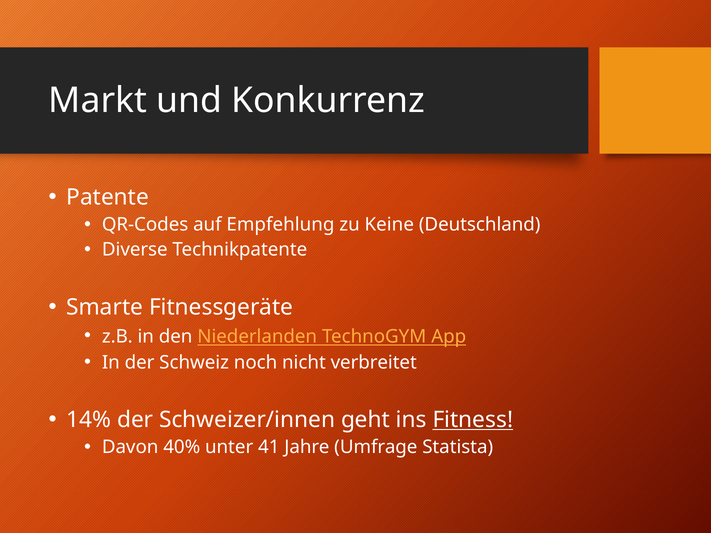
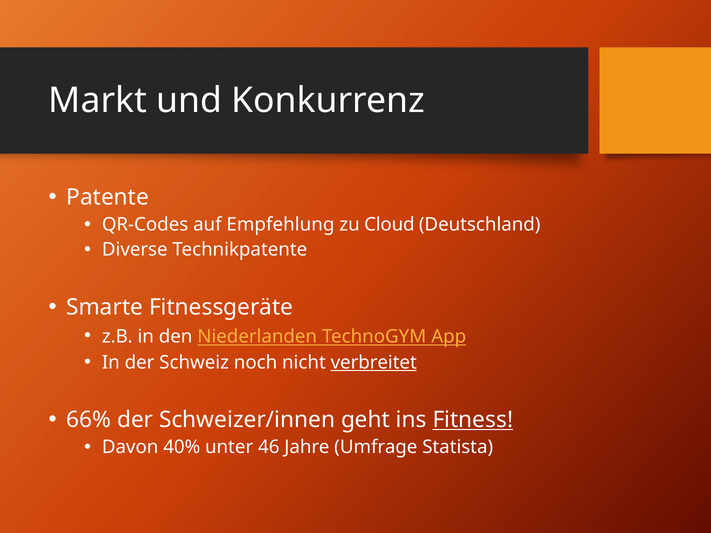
Keine: Keine -> Cloud
verbreitet underline: none -> present
14%: 14% -> 66%
41: 41 -> 46
